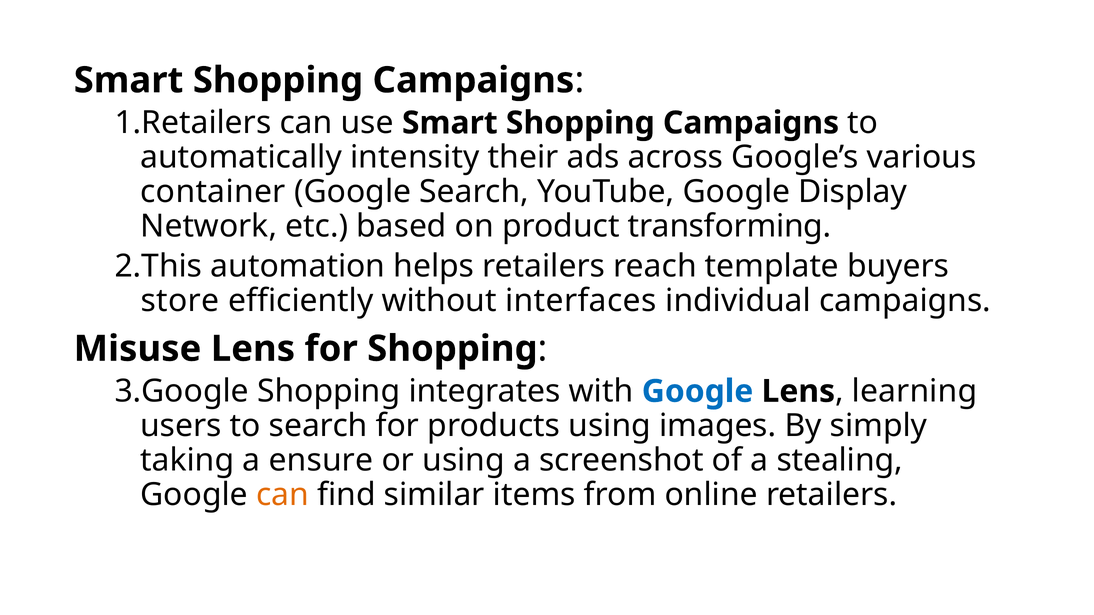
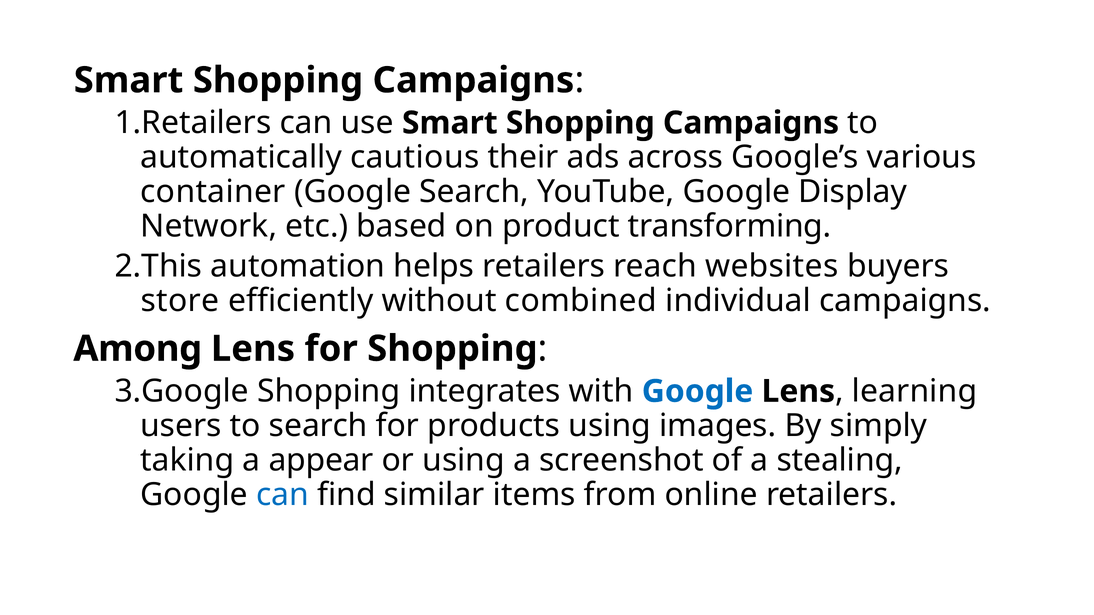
intensity: intensity -> cautious
template: template -> websites
interfaces: interfaces -> combined
Misuse: Misuse -> Among
ensure: ensure -> appear
can at (282, 495) colour: orange -> blue
